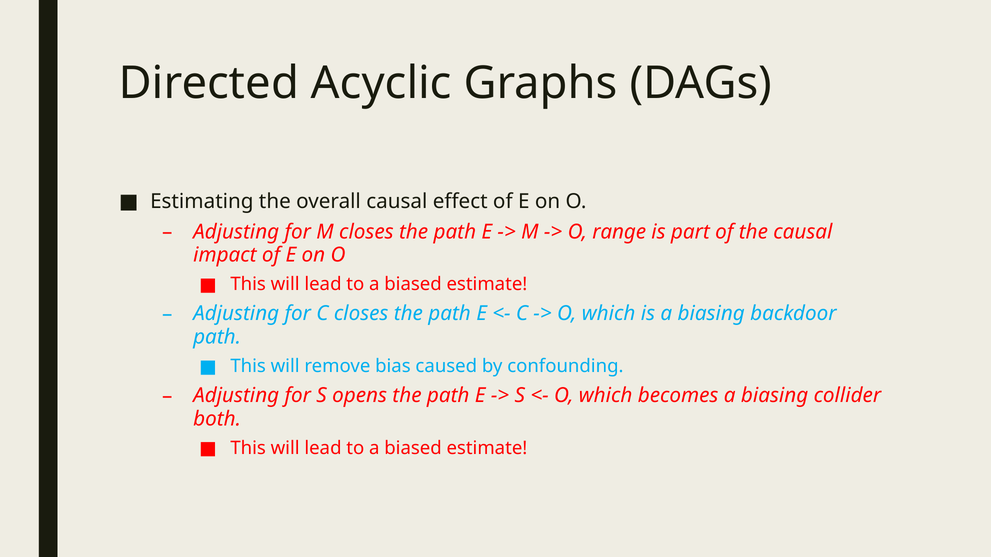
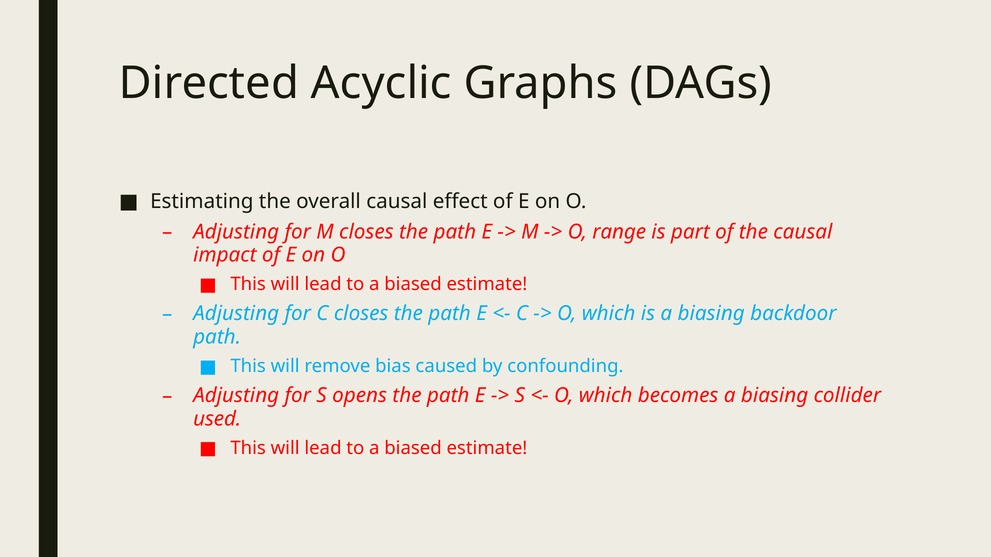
both: both -> used
